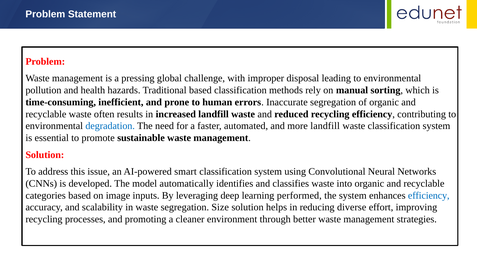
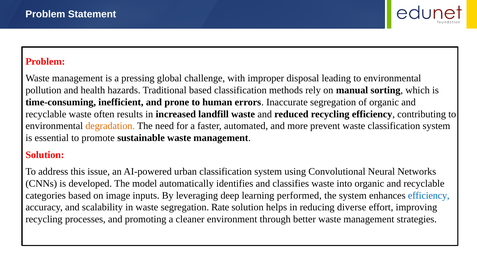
degradation colour: blue -> orange
more landfill: landfill -> prevent
smart: smart -> urban
Size: Size -> Rate
